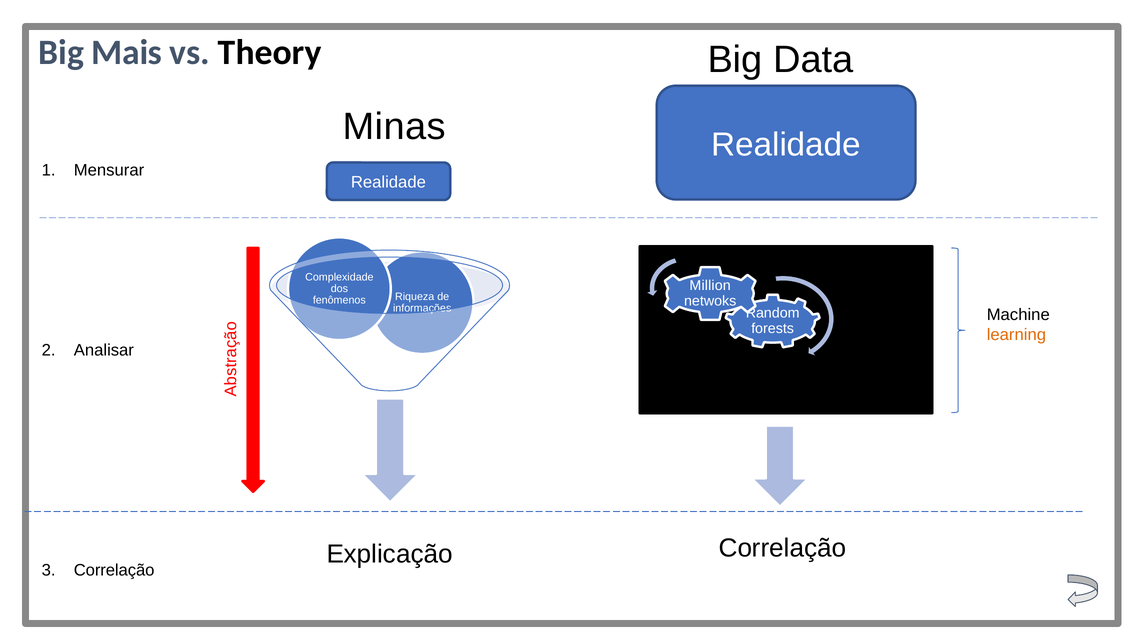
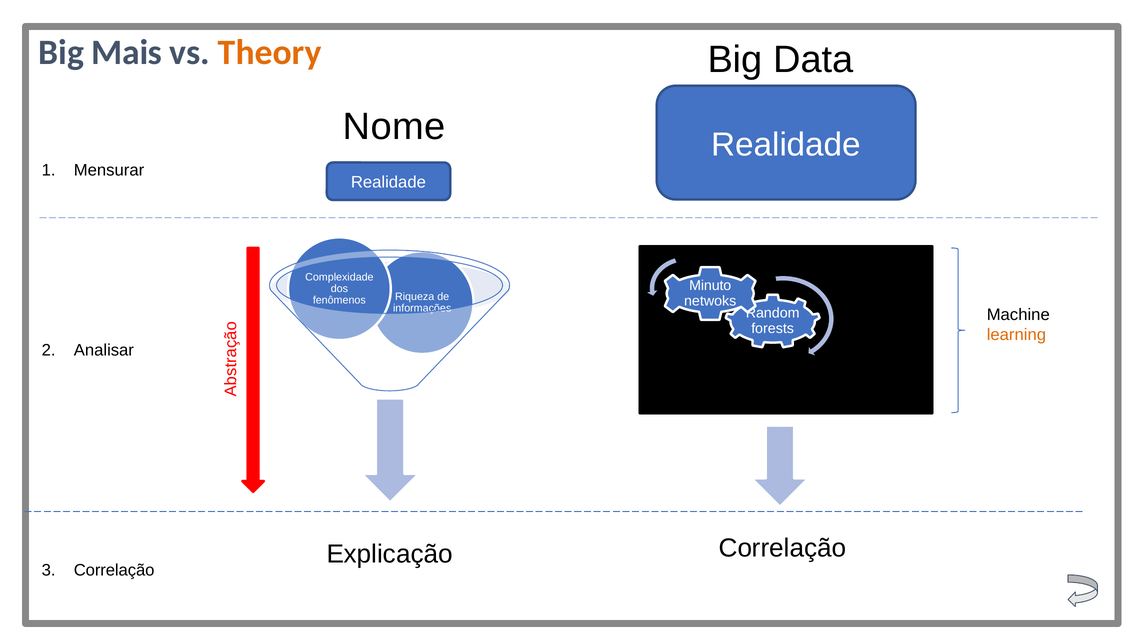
Theory colour: black -> orange
Minas: Minas -> Nome
Million: Million -> Minuto
